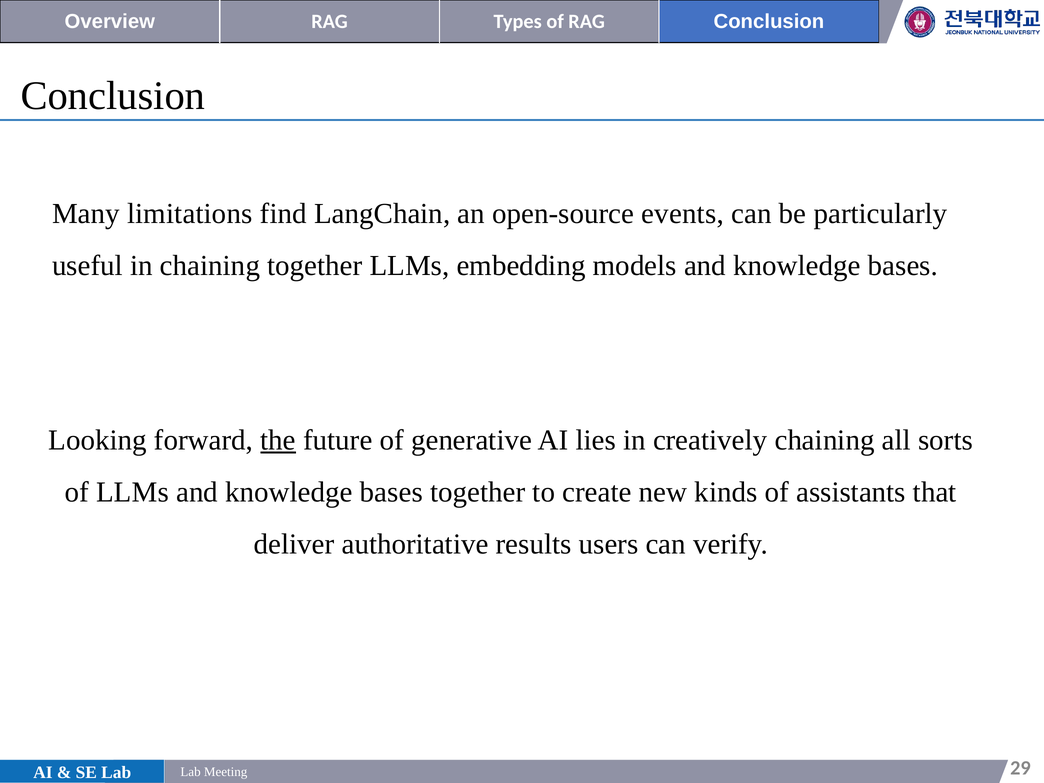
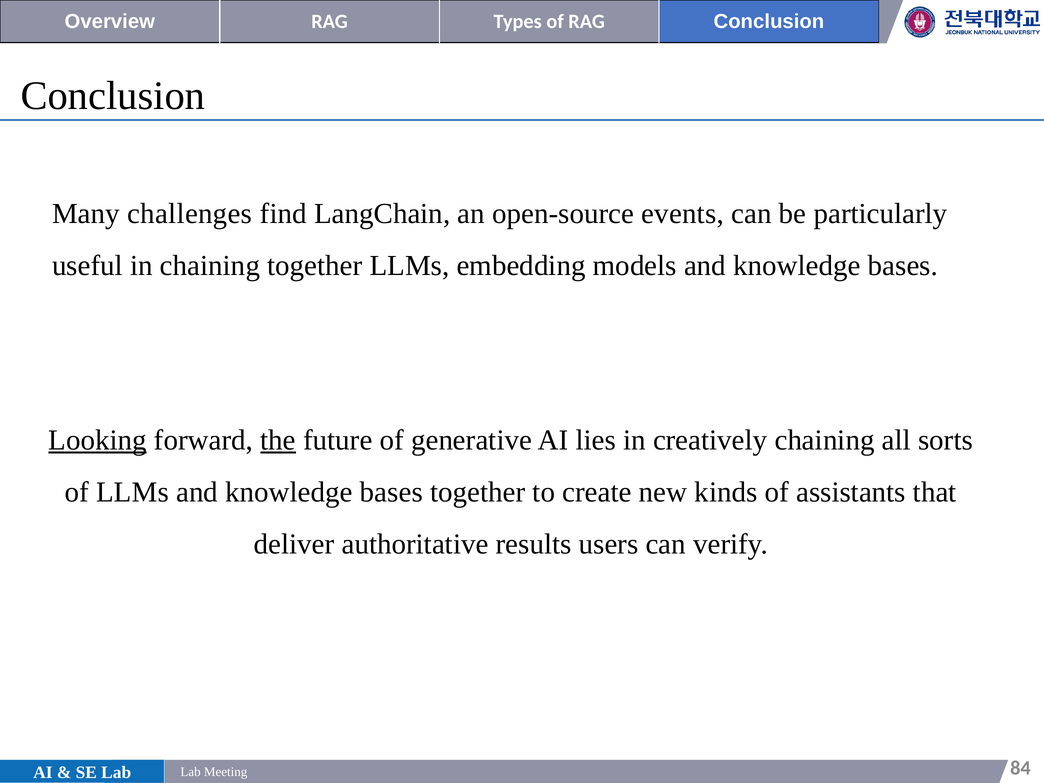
limitations: limitations -> challenges
Looking underline: none -> present
29: 29 -> 84
